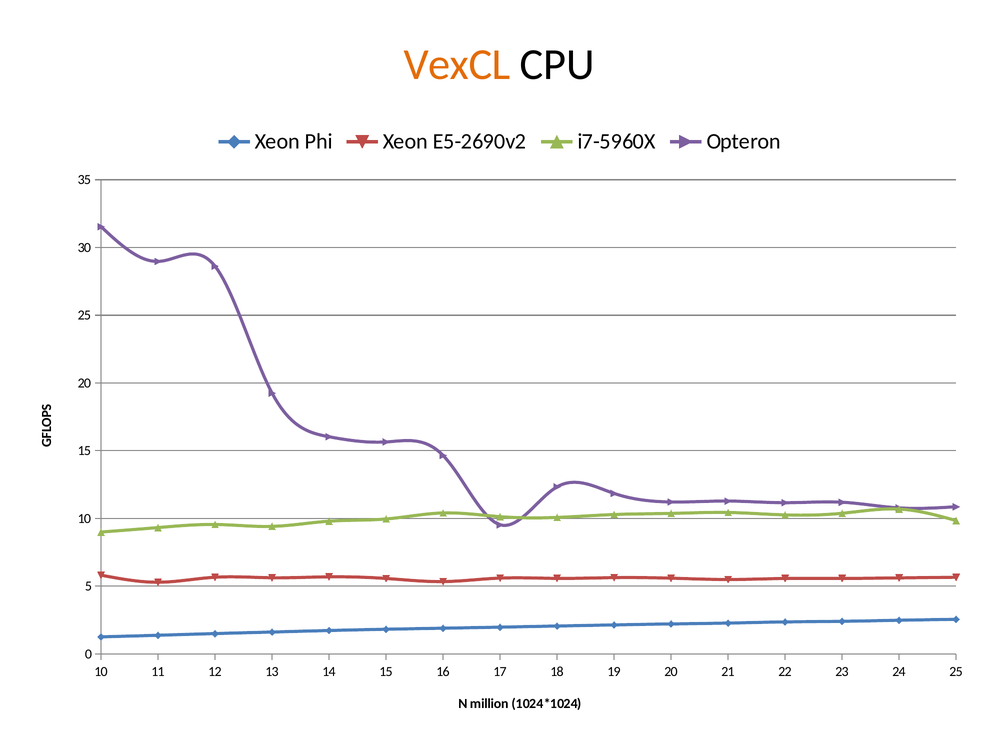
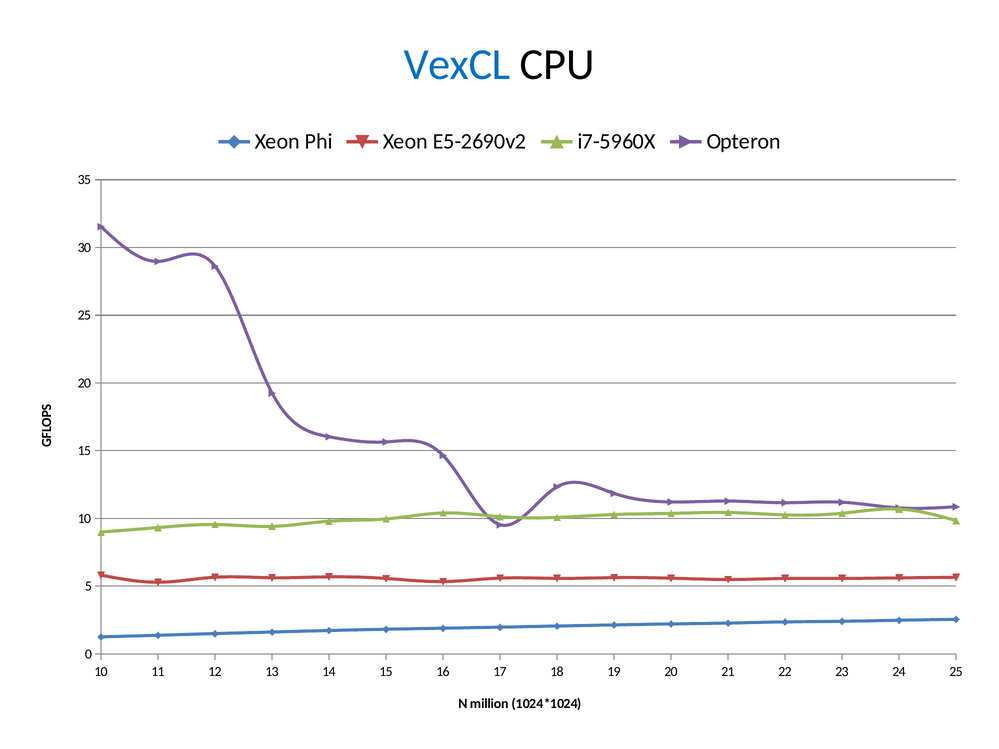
VexCL colour: orange -> blue
